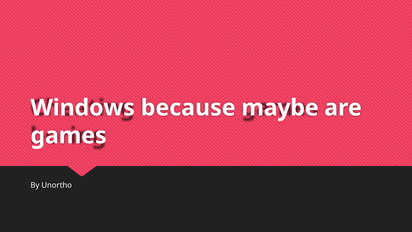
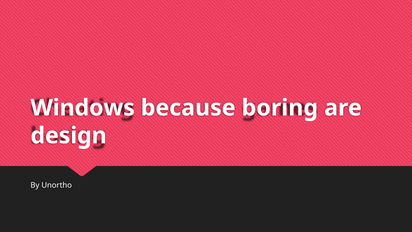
maybe: maybe -> boring
games: games -> design
